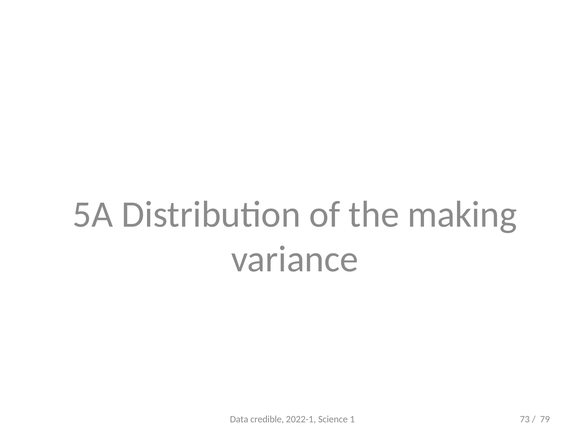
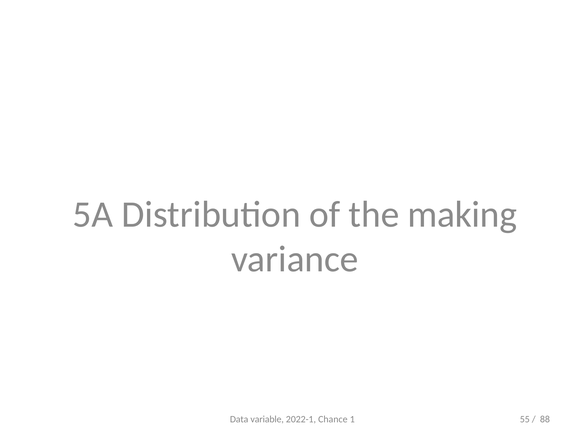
credible: credible -> variable
Science: Science -> Chance
73: 73 -> 55
79: 79 -> 88
